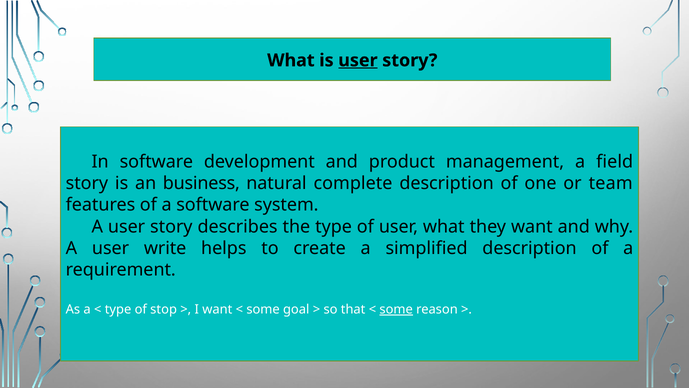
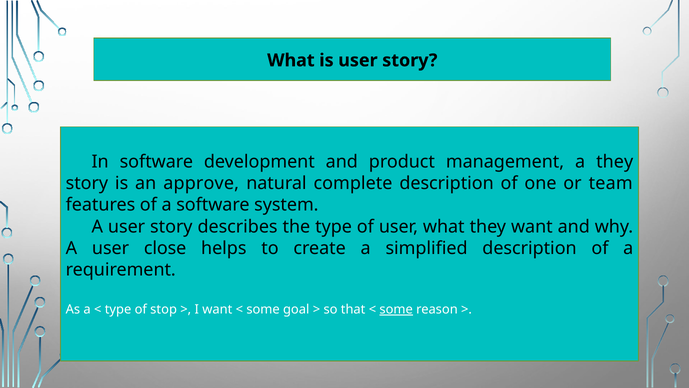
user at (358, 60) underline: present -> none
a field: field -> they
business: business -> approve
write: write -> close
